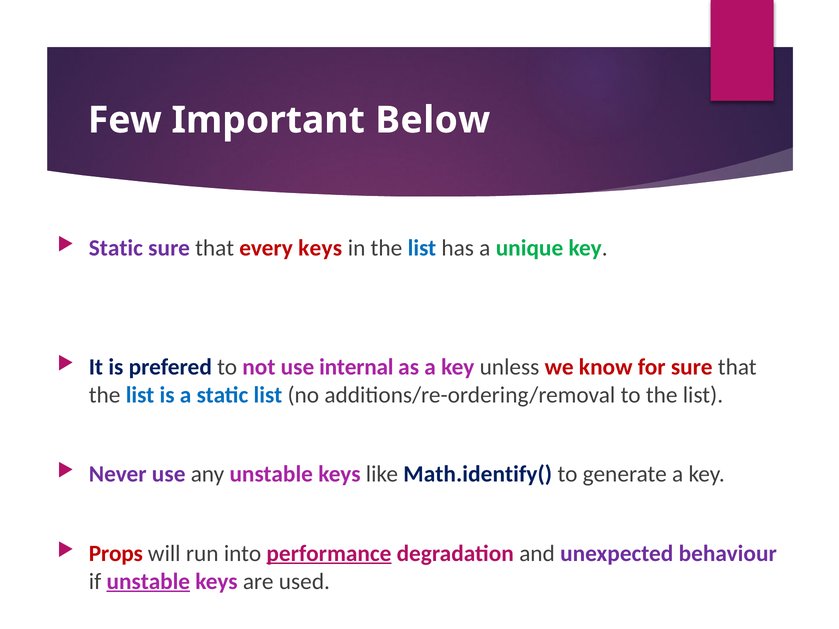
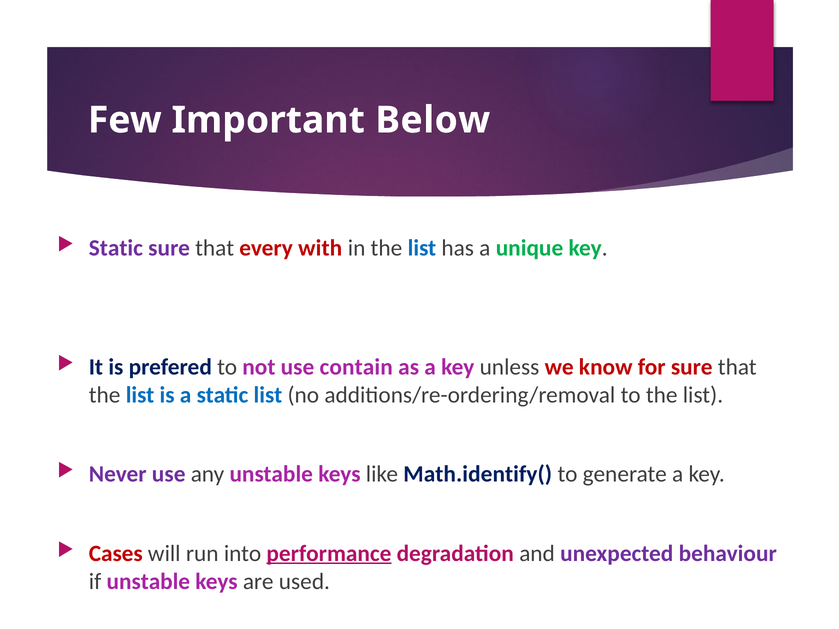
every keys: keys -> with
internal: internal -> contain
Props: Props -> Cases
unstable at (148, 582) underline: present -> none
